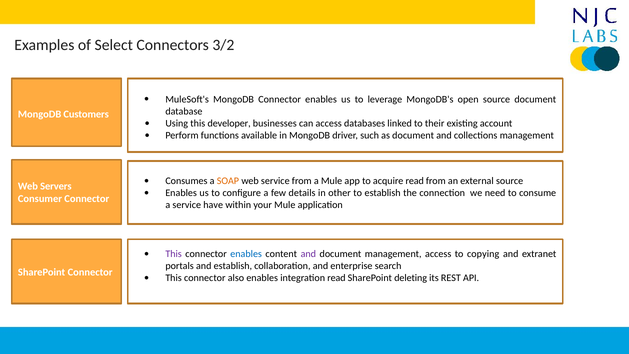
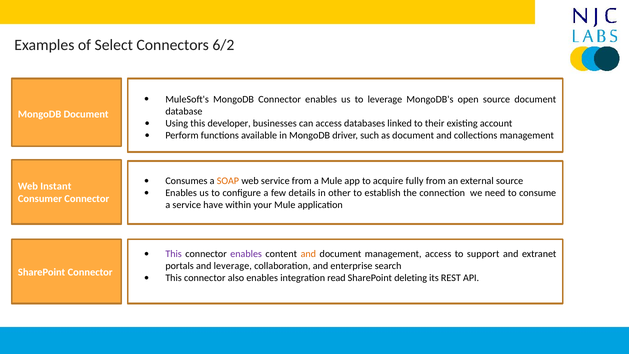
3/2: 3/2 -> 6/2
MongoDB Customers: Customers -> Document
acquire read: read -> fully
Servers: Servers -> Instant
enables at (246, 254) colour: blue -> purple
and at (308, 254) colour: purple -> orange
copying: copying -> support
and establish: establish -> leverage
